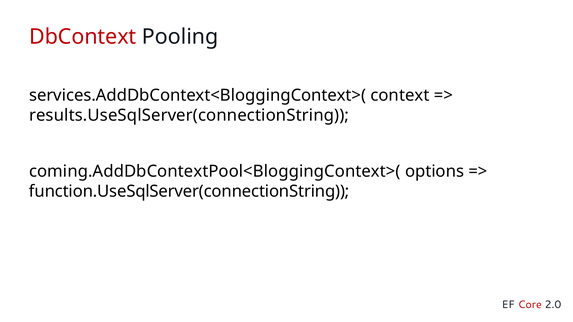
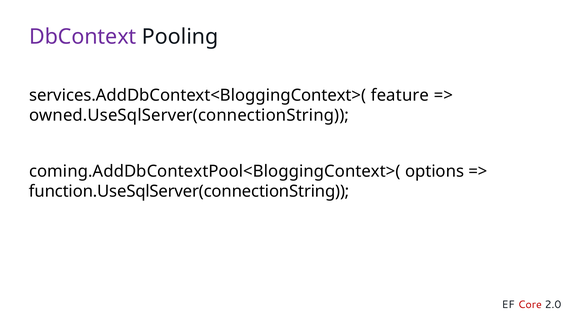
DbContext colour: red -> purple
context: context -> feature
results.UseSqlServer(connectionString: results.UseSqlServer(connectionString -> owned.UseSqlServer(connectionString
